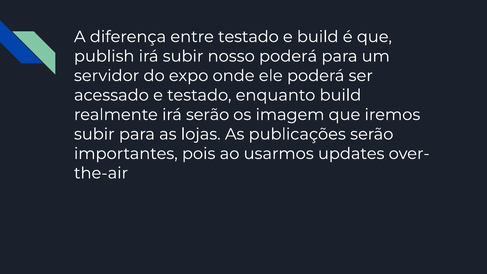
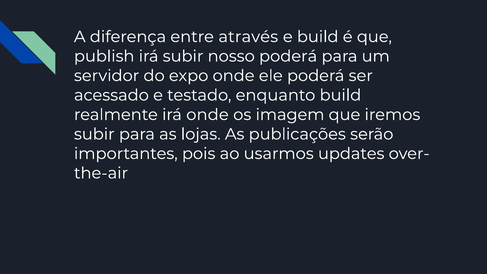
entre testado: testado -> através
irá serão: serão -> onde
